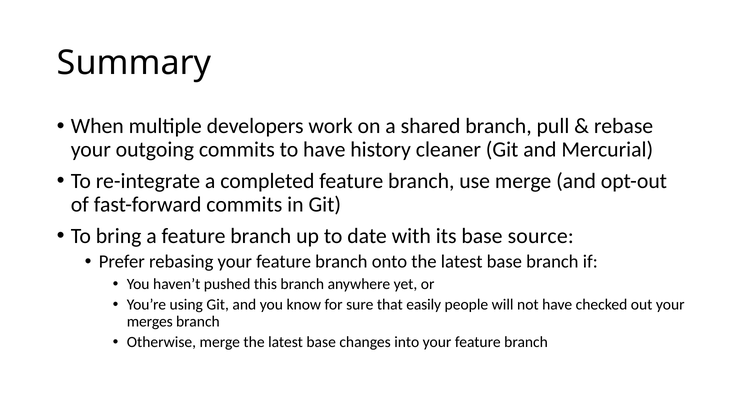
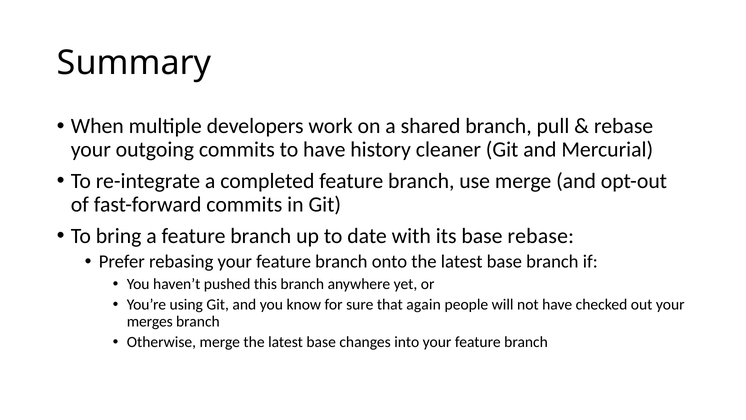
base source: source -> rebase
easily: easily -> again
